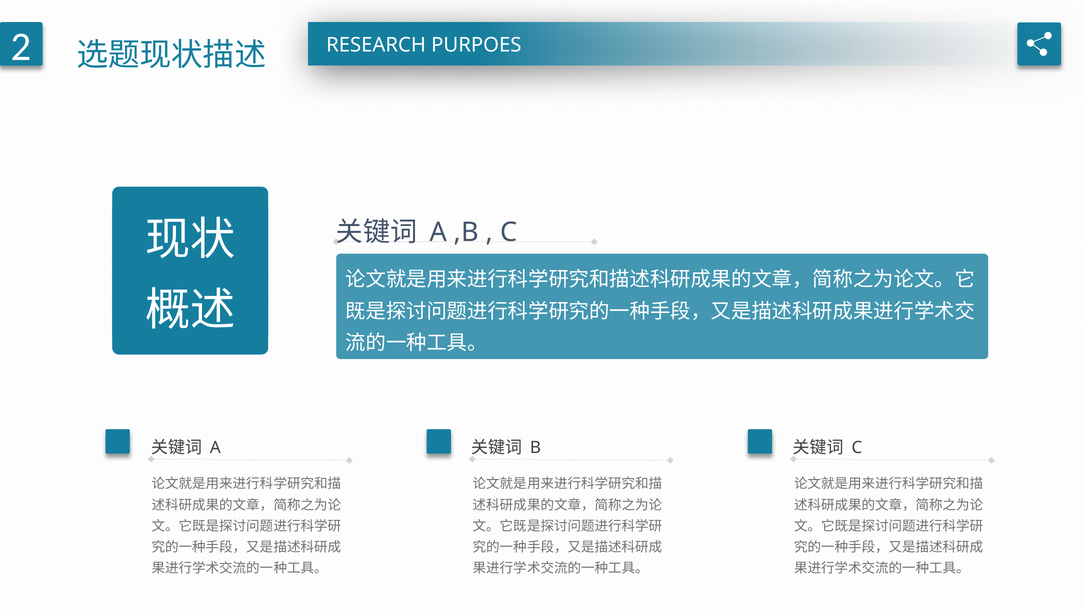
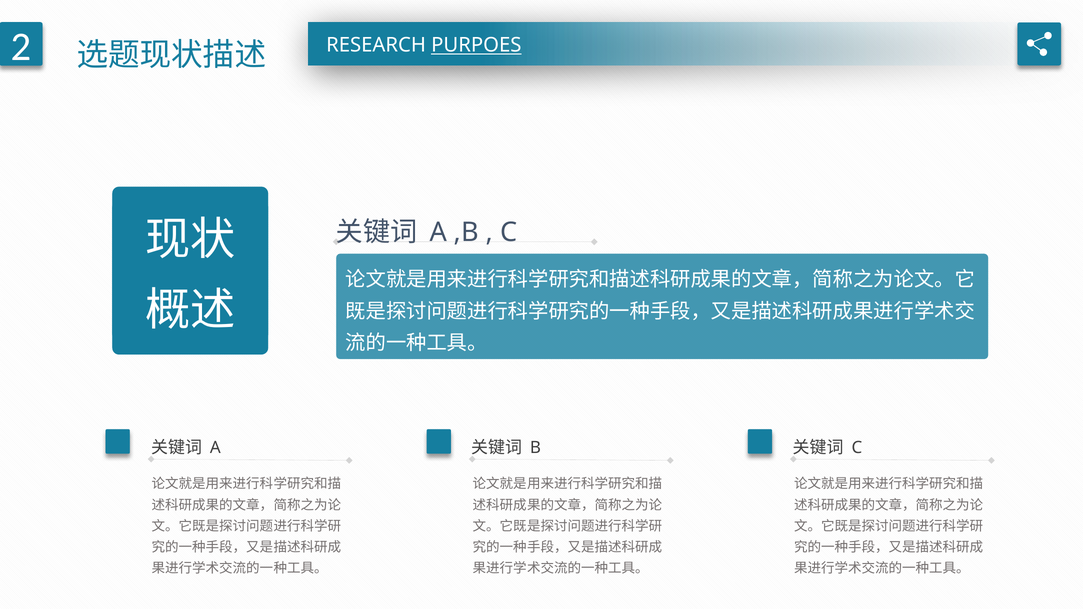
PURPOES underline: none -> present
